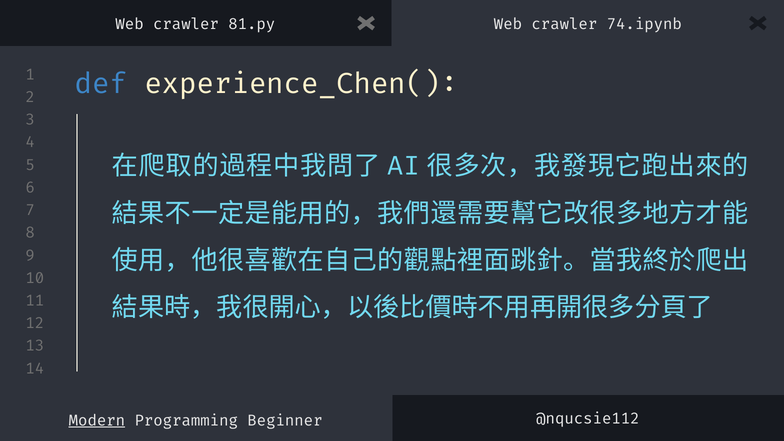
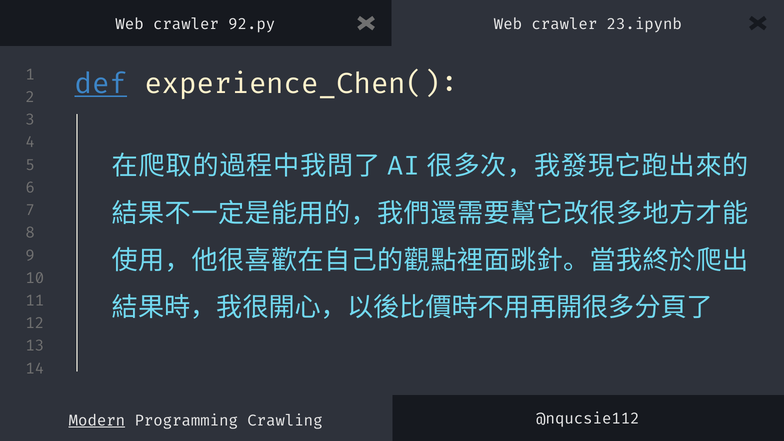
81.py: 81.py -> 92.py
74.ipynb: 74.ipynb -> 23.ipynb
def underline: none -> present
Beginner: Beginner -> Crawling
